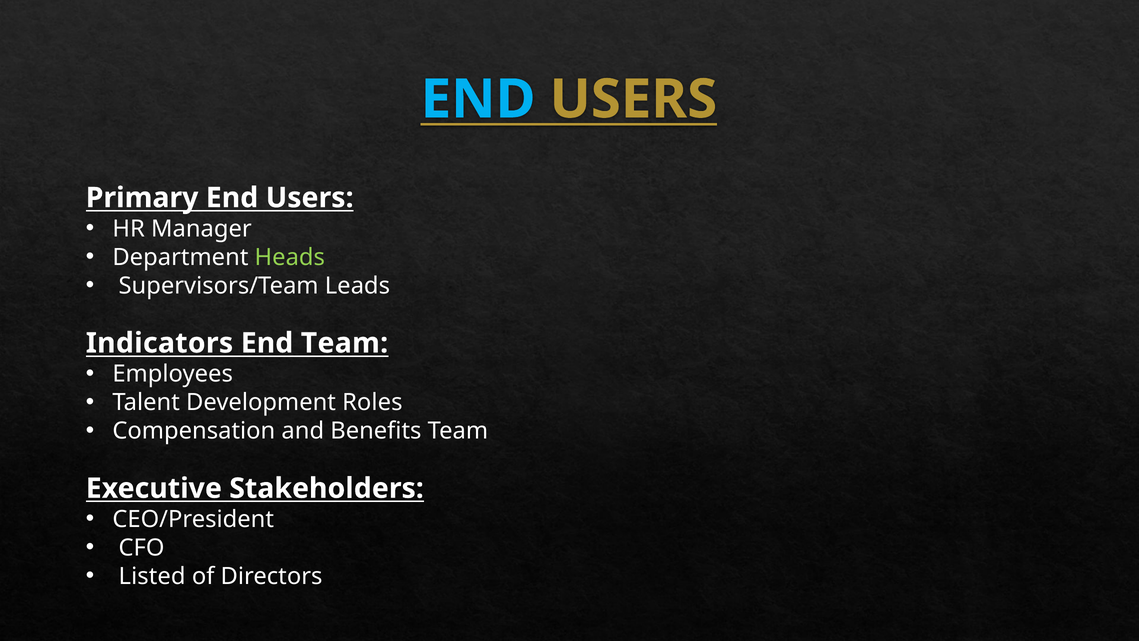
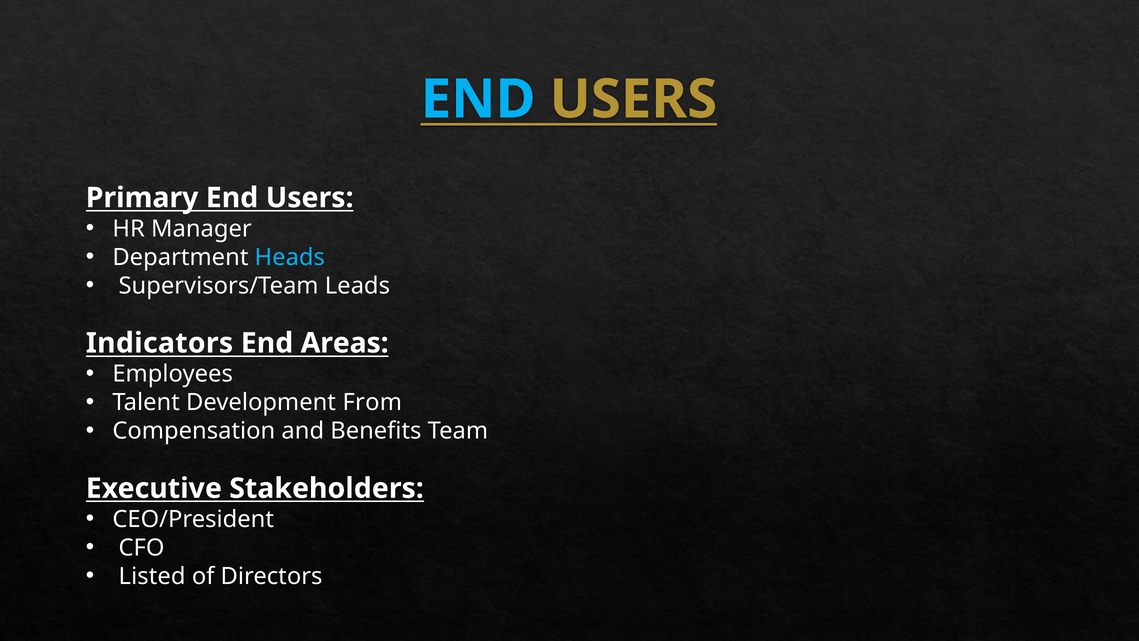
Heads colour: light green -> light blue
End Team: Team -> Areas
Roles: Roles -> From
